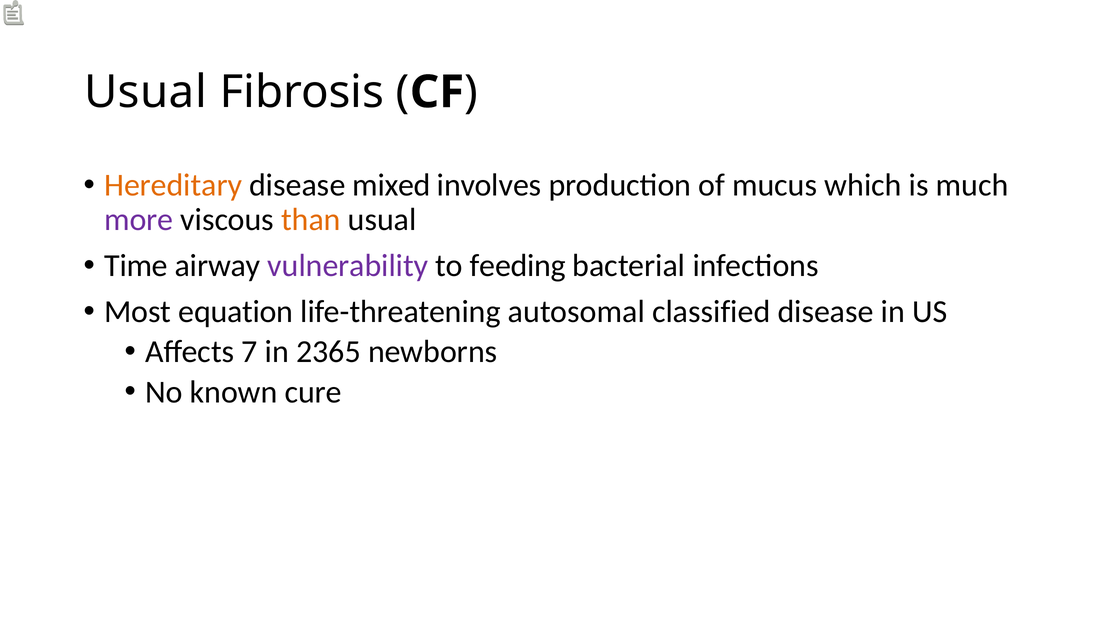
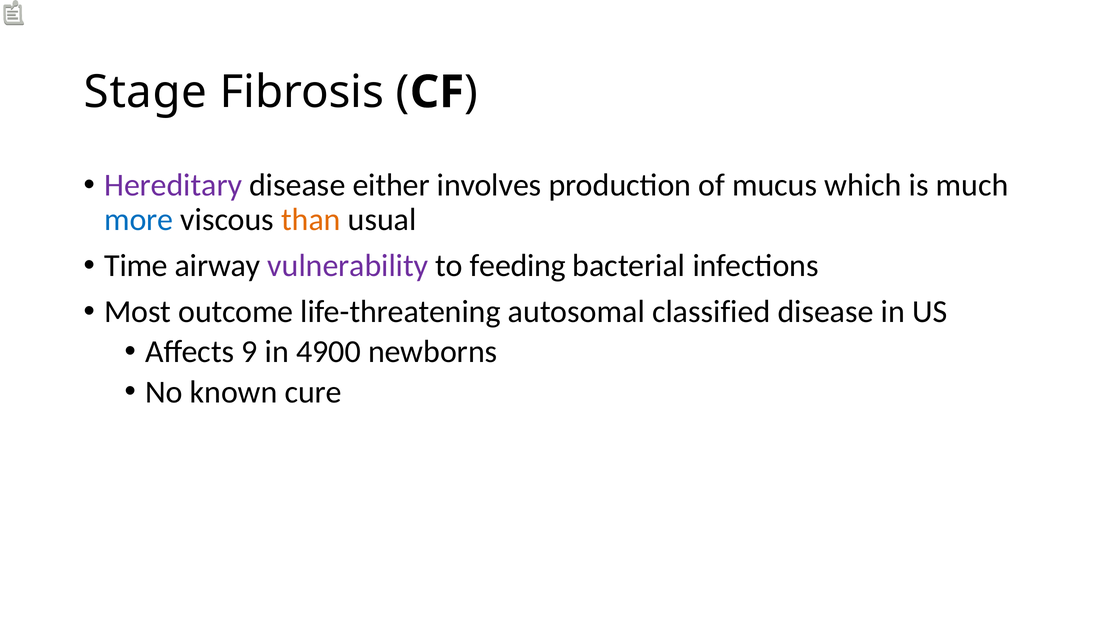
Usual at (145, 92): Usual -> Stage
Hereditary colour: orange -> purple
mixed: mixed -> either
more colour: purple -> blue
equation: equation -> outcome
7: 7 -> 9
2365: 2365 -> 4900
